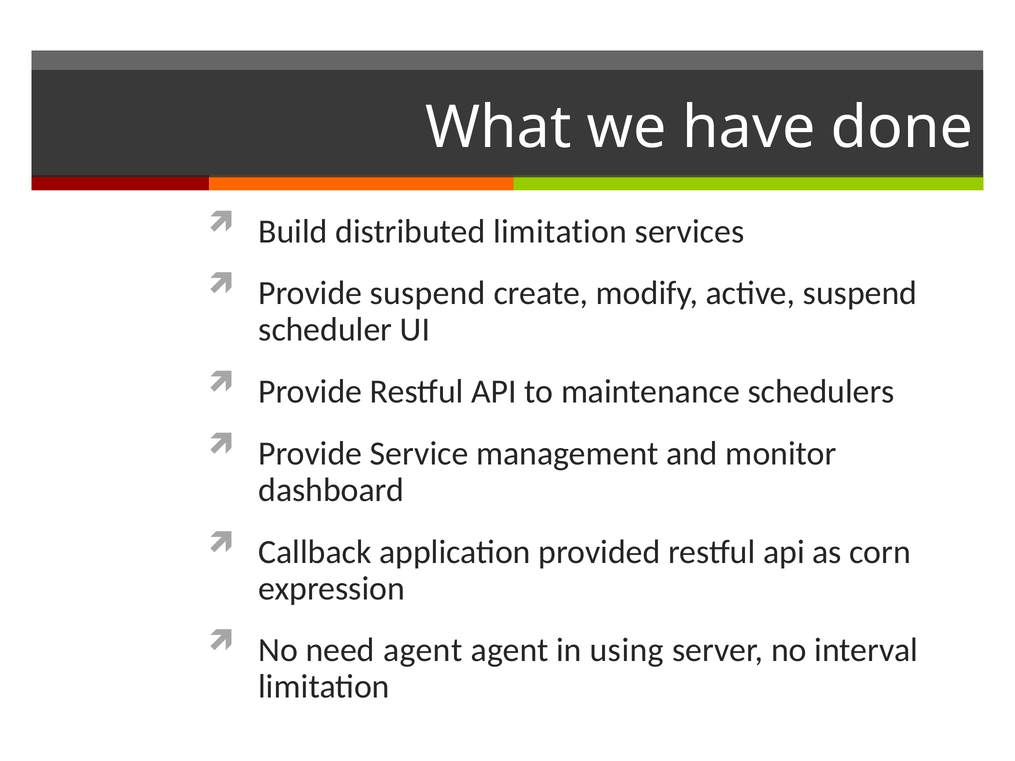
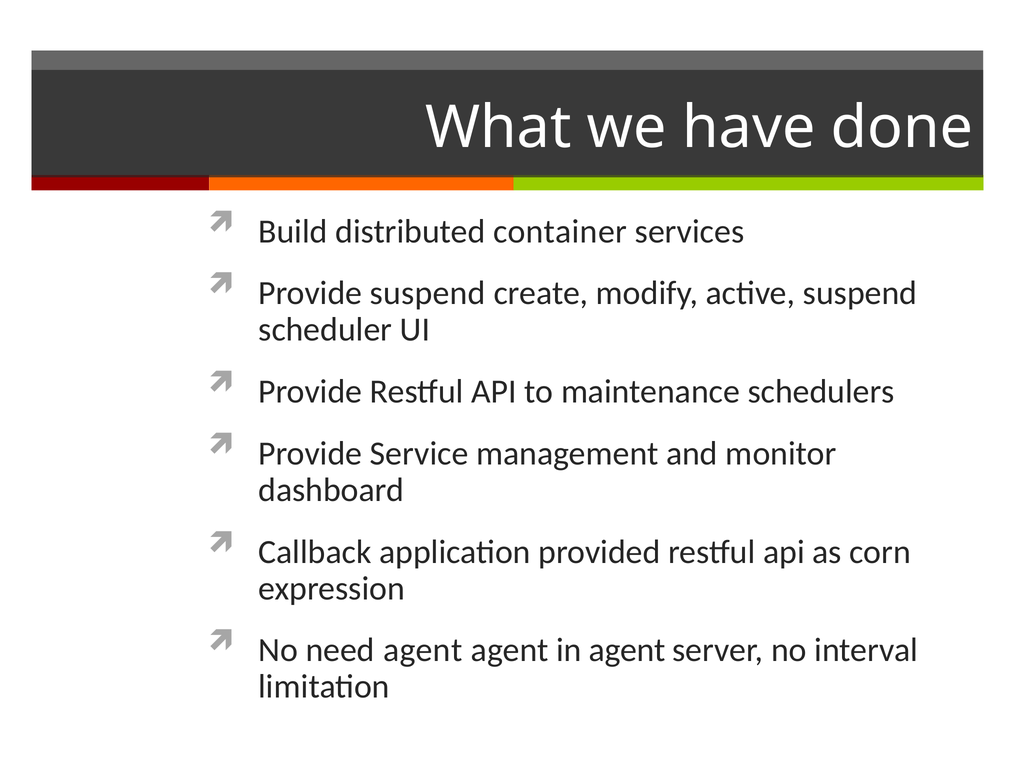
distributed limitation: limitation -> container
in using: using -> agent
